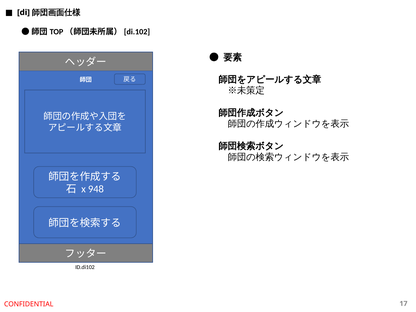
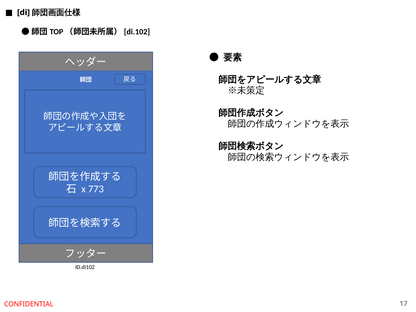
948: 948 -> 773
